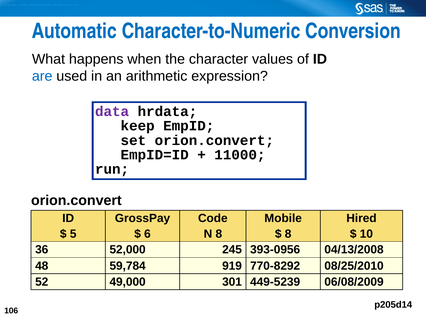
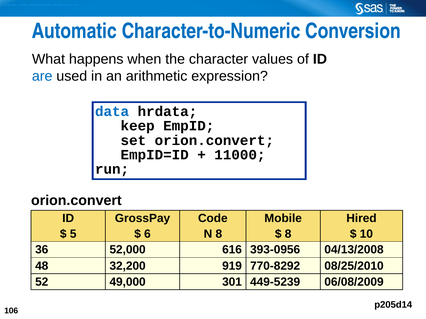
data colour: purple -> blue
245: 245 -> 616
59,784: 59,784 -> 32,200
